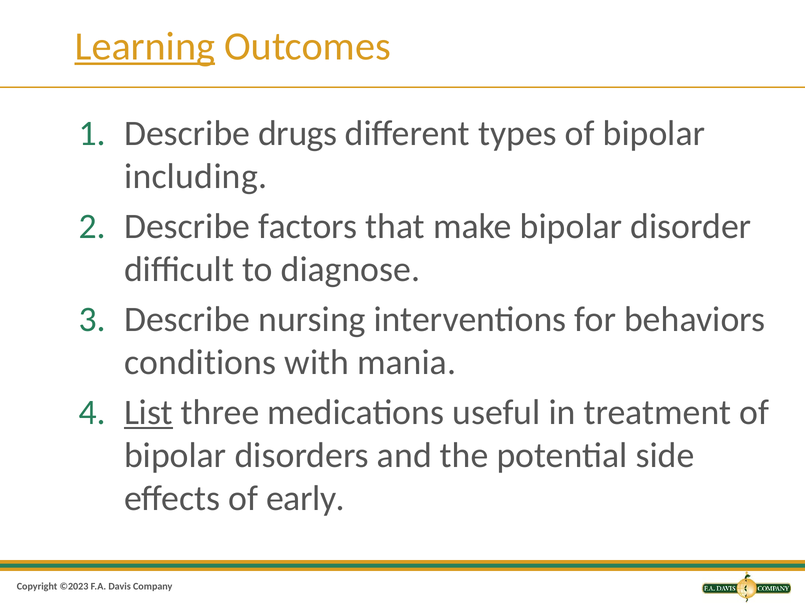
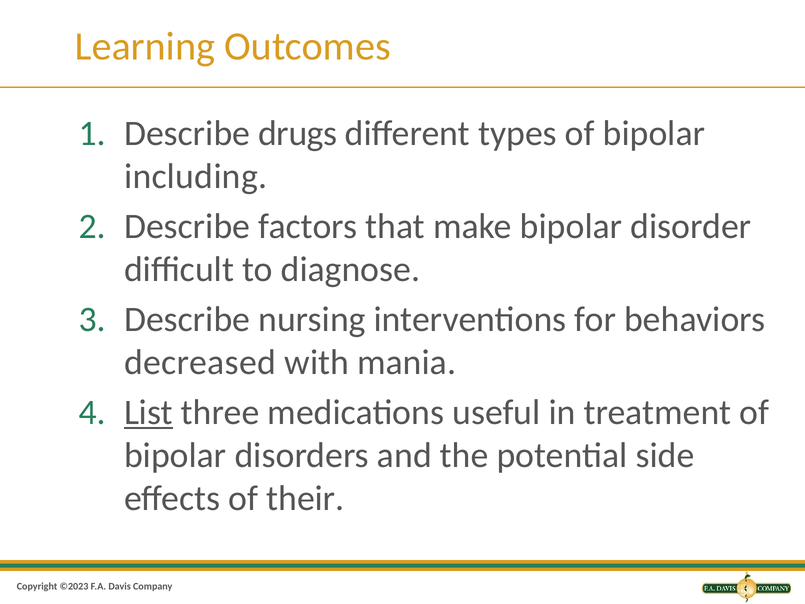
Learning underline: present -> none
conditions: conditions -> decreased
early: early -> their
